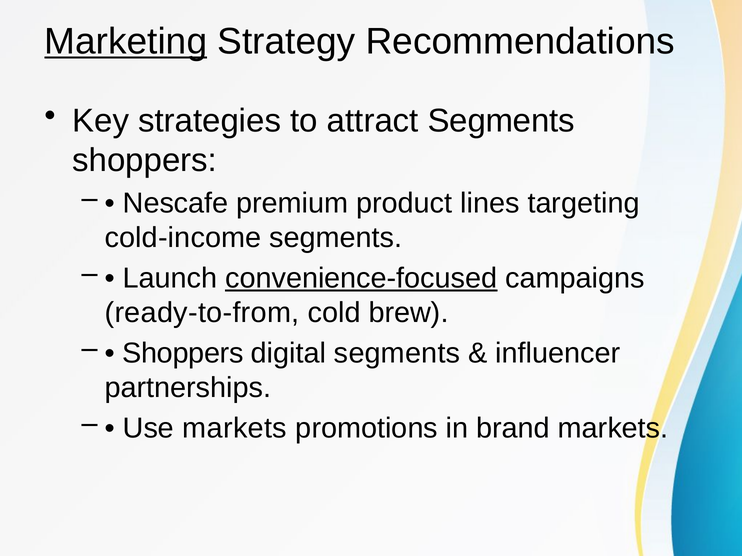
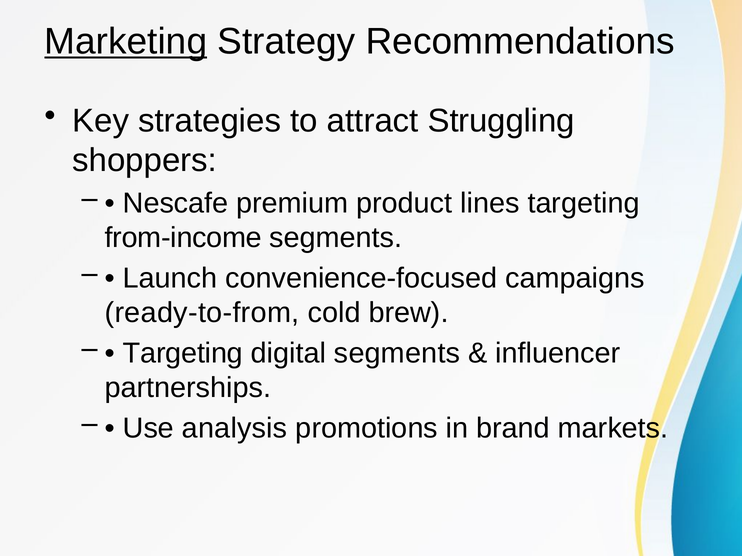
attract Segments: Segments -> Struggling
cold-income: cold-income -> from-income
convenience-focused underline: present -> none
Shoppers at (183, 353): Shoppers -> Targeting
Use markets: markets -> analysis
